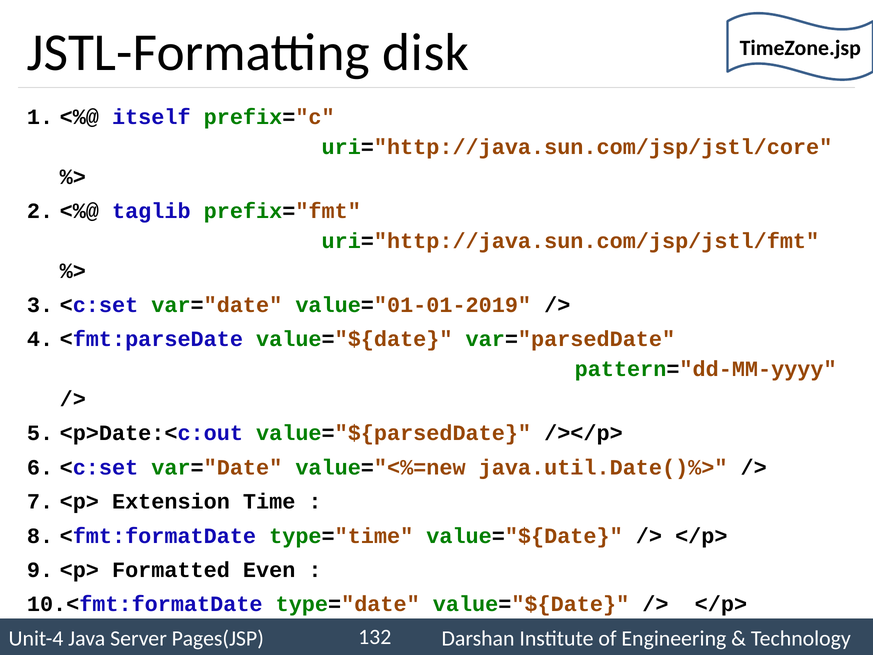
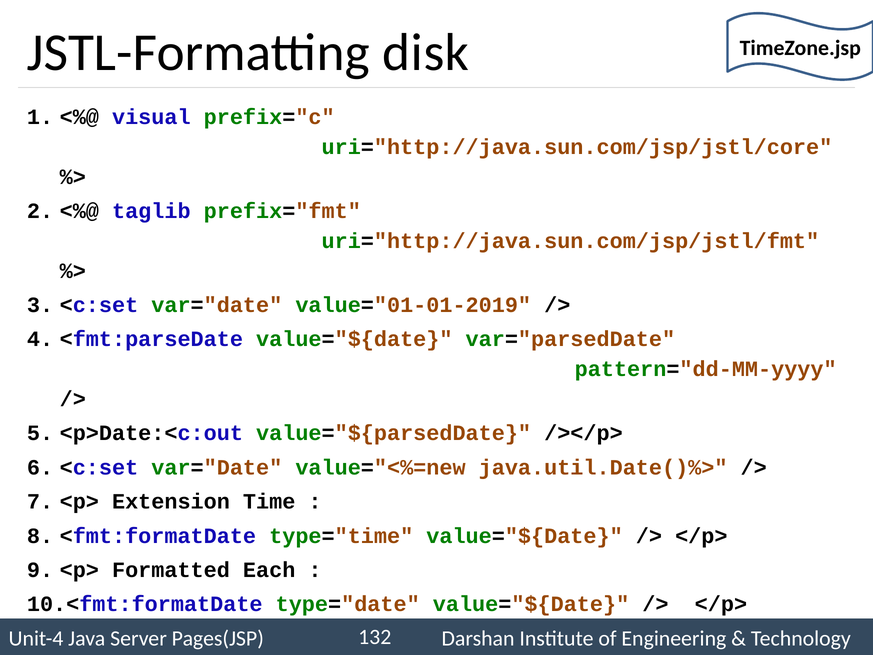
itself: itself -> visual
Even: Even -> Each
